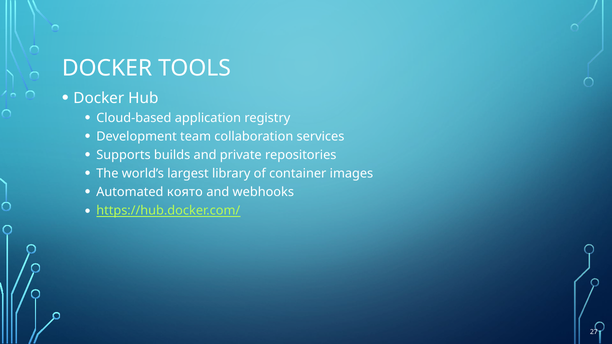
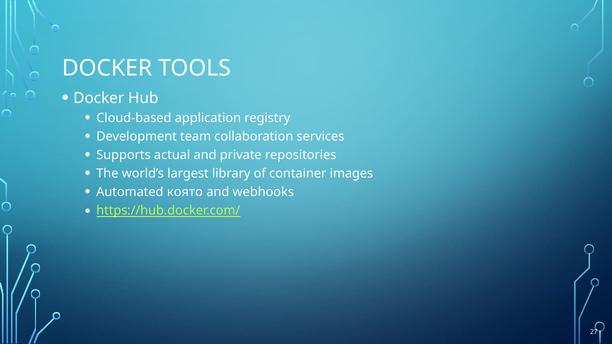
builds: builds -> actual
